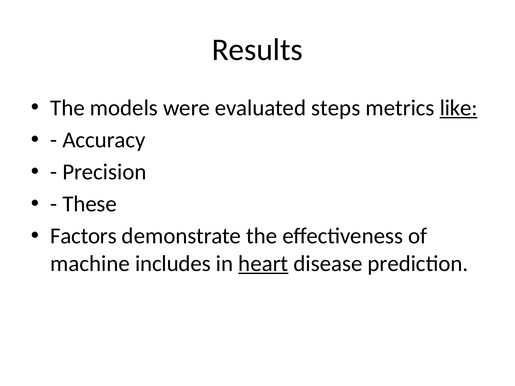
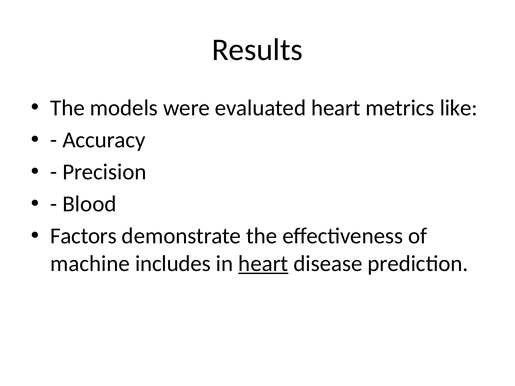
evaluated steps: steps -> heart
like underline: present -> none
These: These -> Blood
